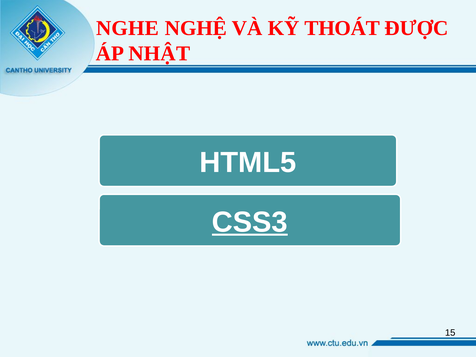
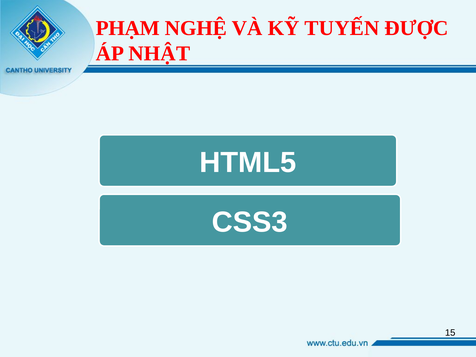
NGHE: NGHE -> PHẠM
THOÁT: THOÁT -> TUYẾN
CSS3 underline: present -> none
